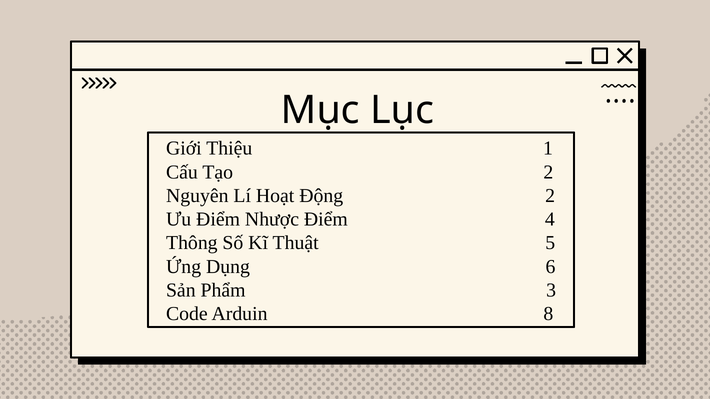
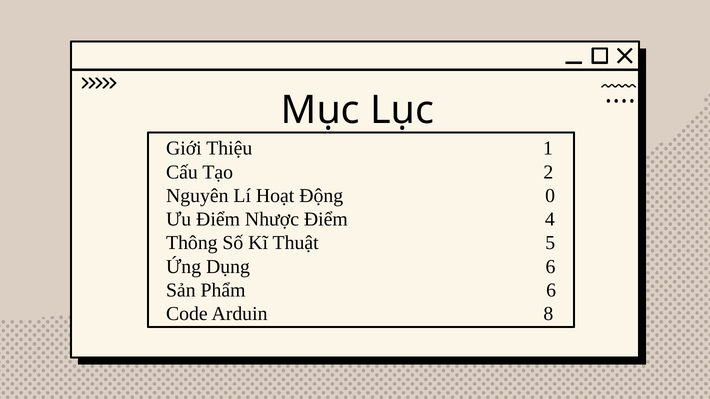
Động 2: 2 -> 0
Phẩm 3: 3 -> 6
